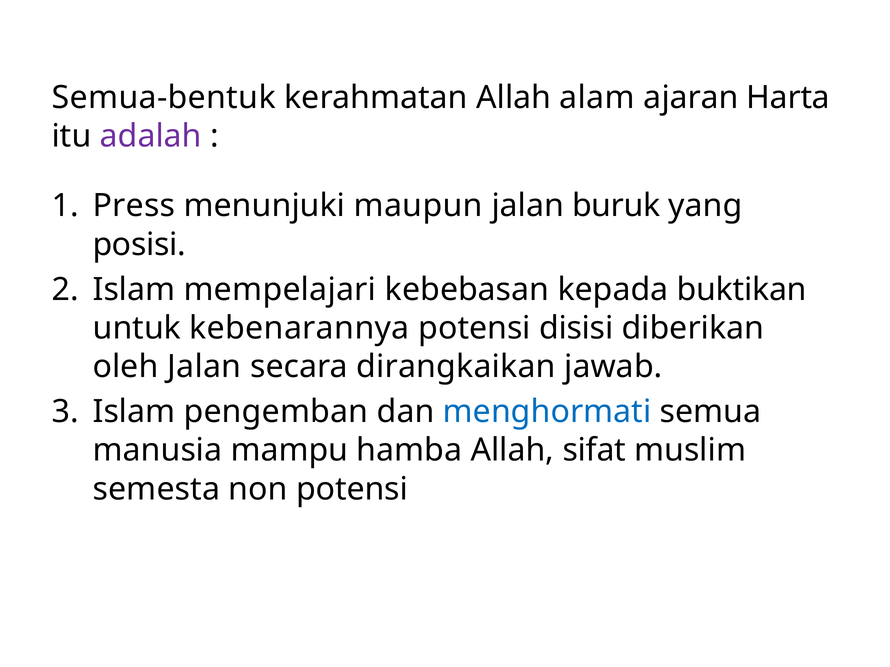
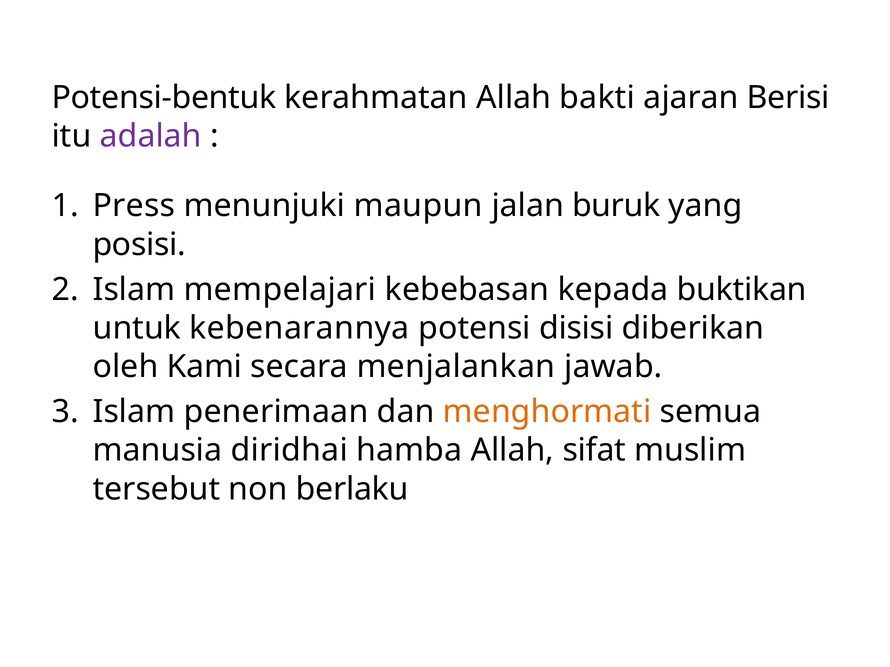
Semua-bentuk: Semua-bentuk -> Potensi-bentuk
alam: alam -> bakti
Harta: Harta -> Berisi
oleh Jalan: Jalan -> Kami
dirangkaikan: dirangkaikan -> menjalankan
pengemban: pengemban -> penerimaan
menghormati colour: blue -> orange
mampu: mampu -> diridhai
semesta: semesta -> tersebut
non potensi: potensi -> berlaku
